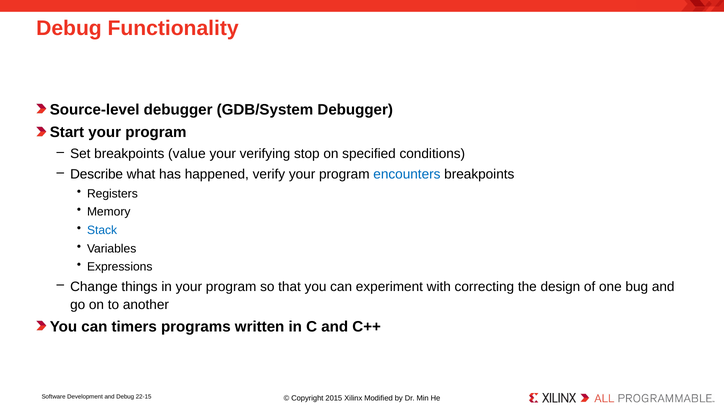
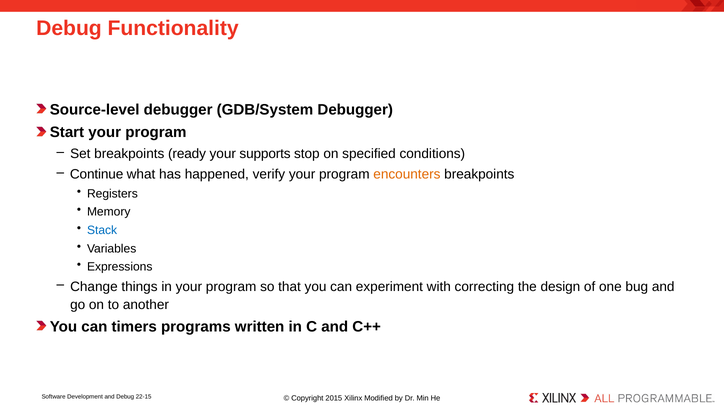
value: value -> ready
verifying: verifying -> supports
Describe: Describe -> Continue
encounters colour: blue -> orange
